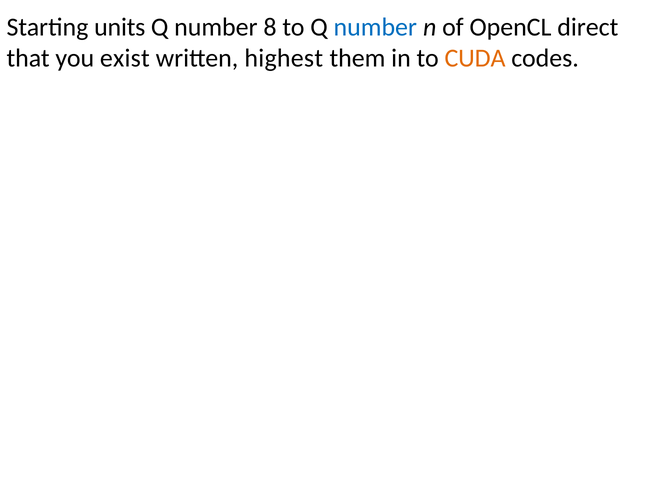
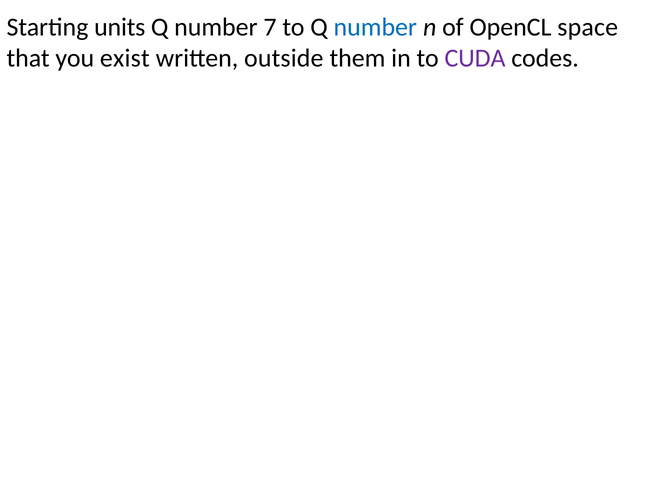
8: 8 -> 7
direct: direct -> space
highest: highest -> outside
CUDA colour: orange -> purple
